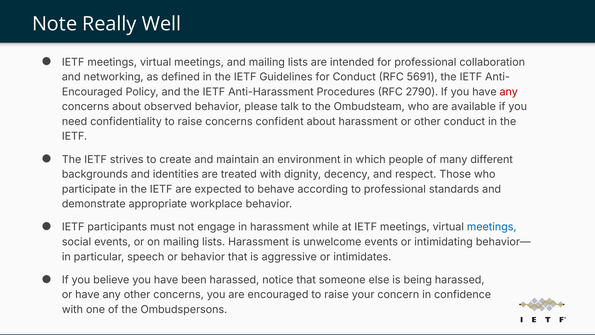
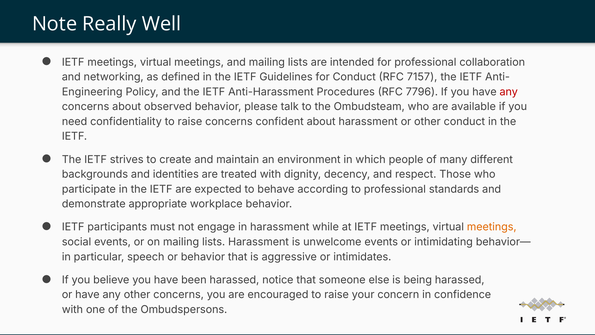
5691: 5691 -> 7157
Encouraged at (92, 92): Encouraged -> Engineering
2790: 2790 -> 7796
meetings at (492, 227) colour: blue -> orange
